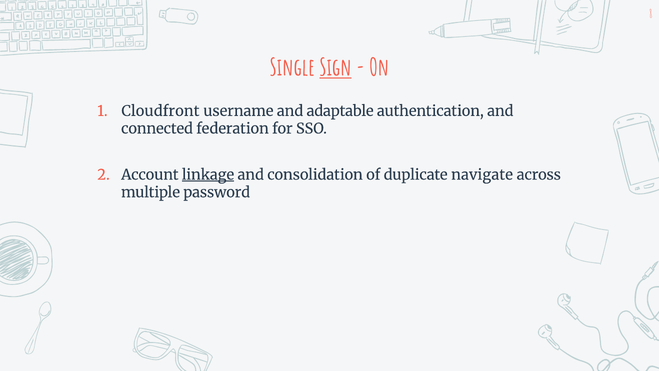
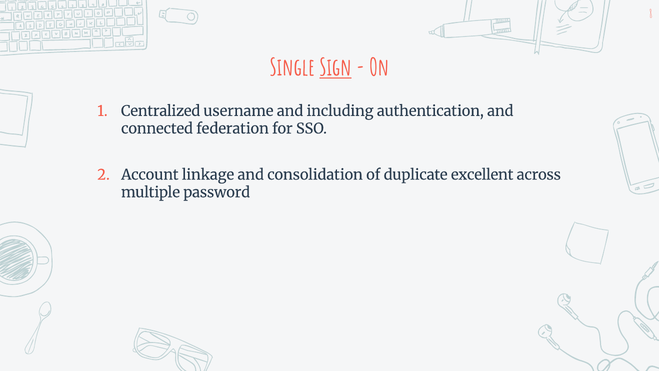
Cloudfront: Cloudfront -> Centralized
adaptable: adaptable -> including
linkage underline: present -> none
navigate: navigate -> excellent
